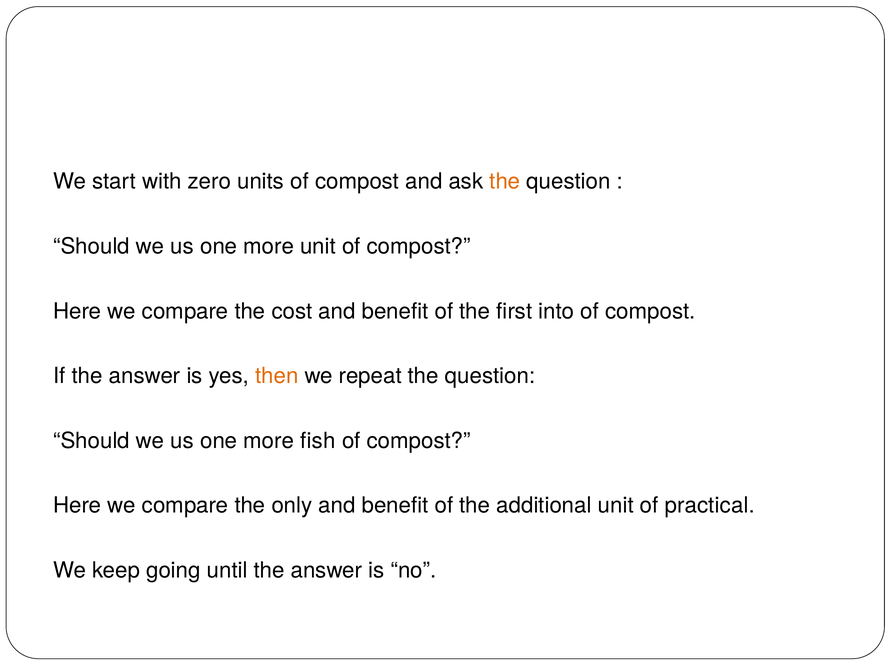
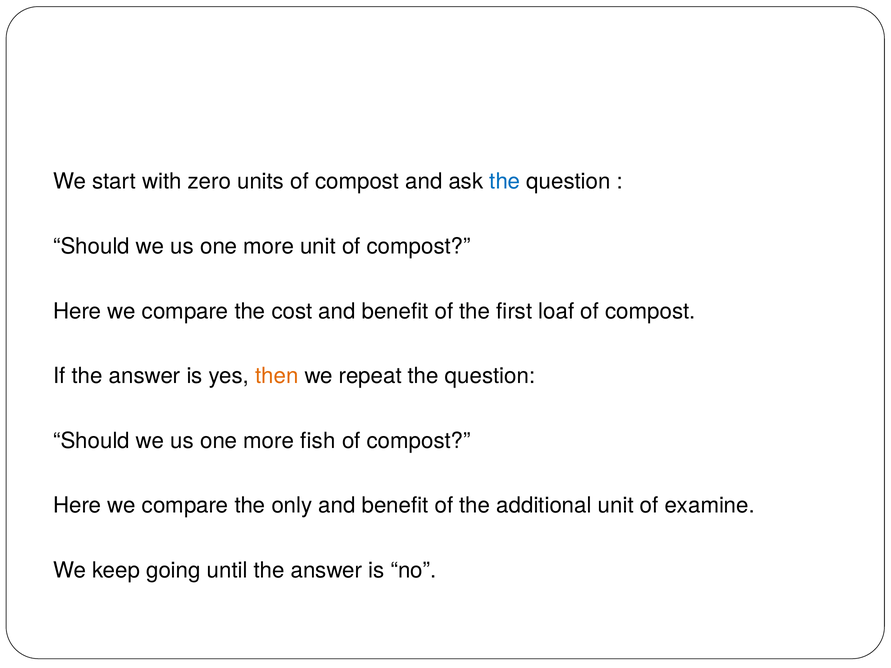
the at (505, 182) colour: orange -> blue
into: into -> loaf
practical: practical -> examine
